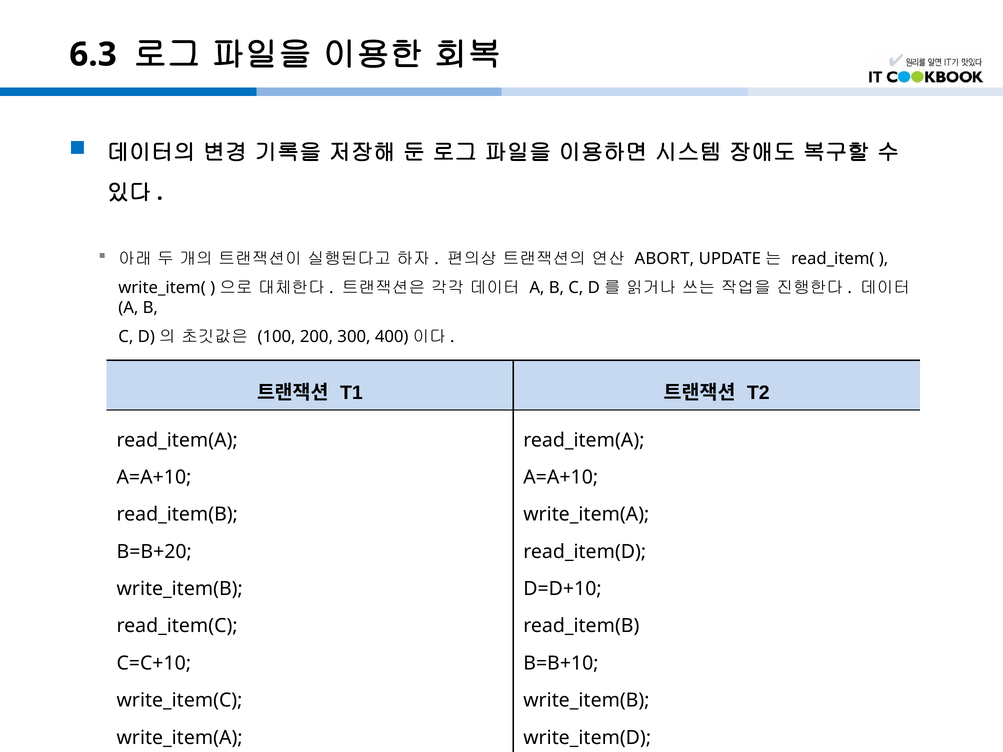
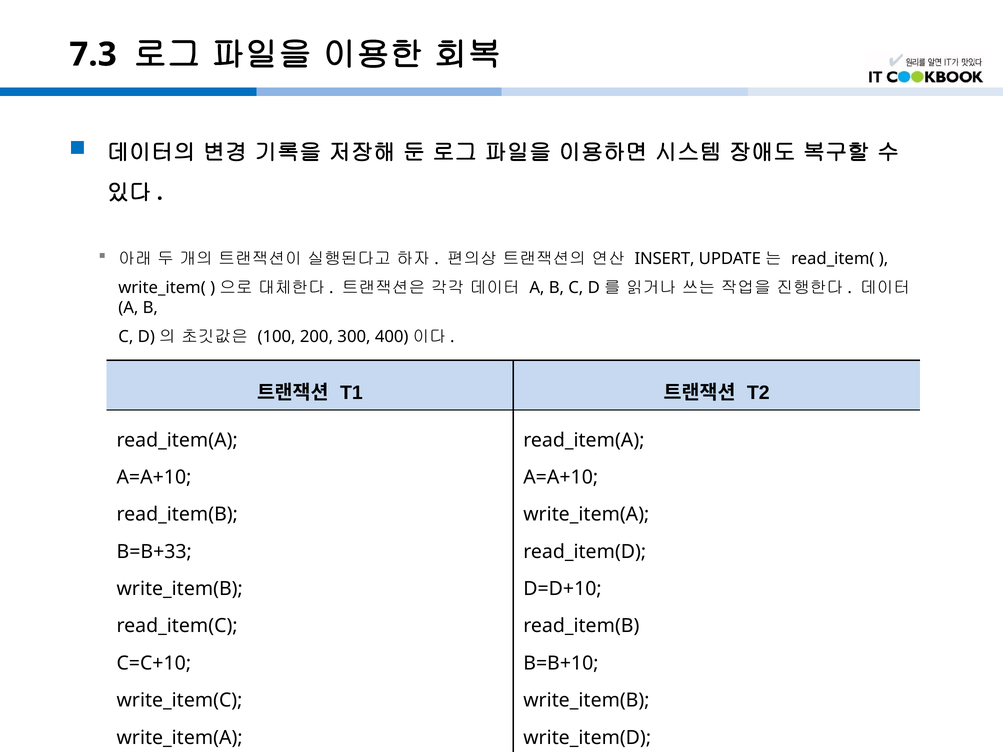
6.3: 6.3 -> 7.3
ABORT: ABORT -> INSERT
B=B+20: B=B+20 -> B=B+33
